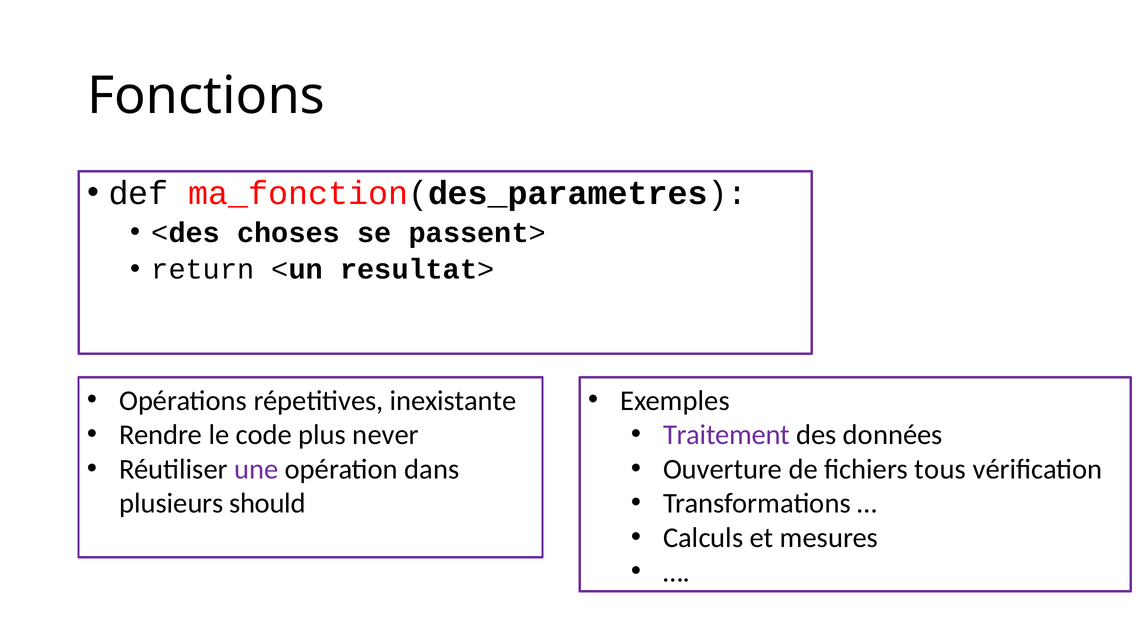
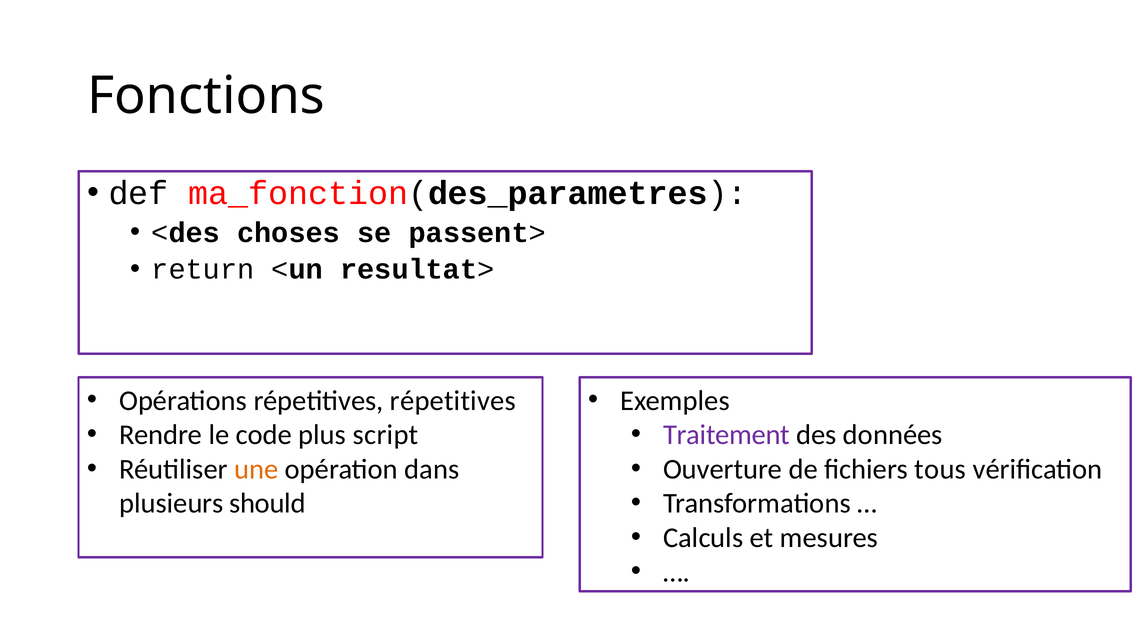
répetitives inexistante: inexistante -> répetitives
never: never -> script
une colour: purple -> orange
